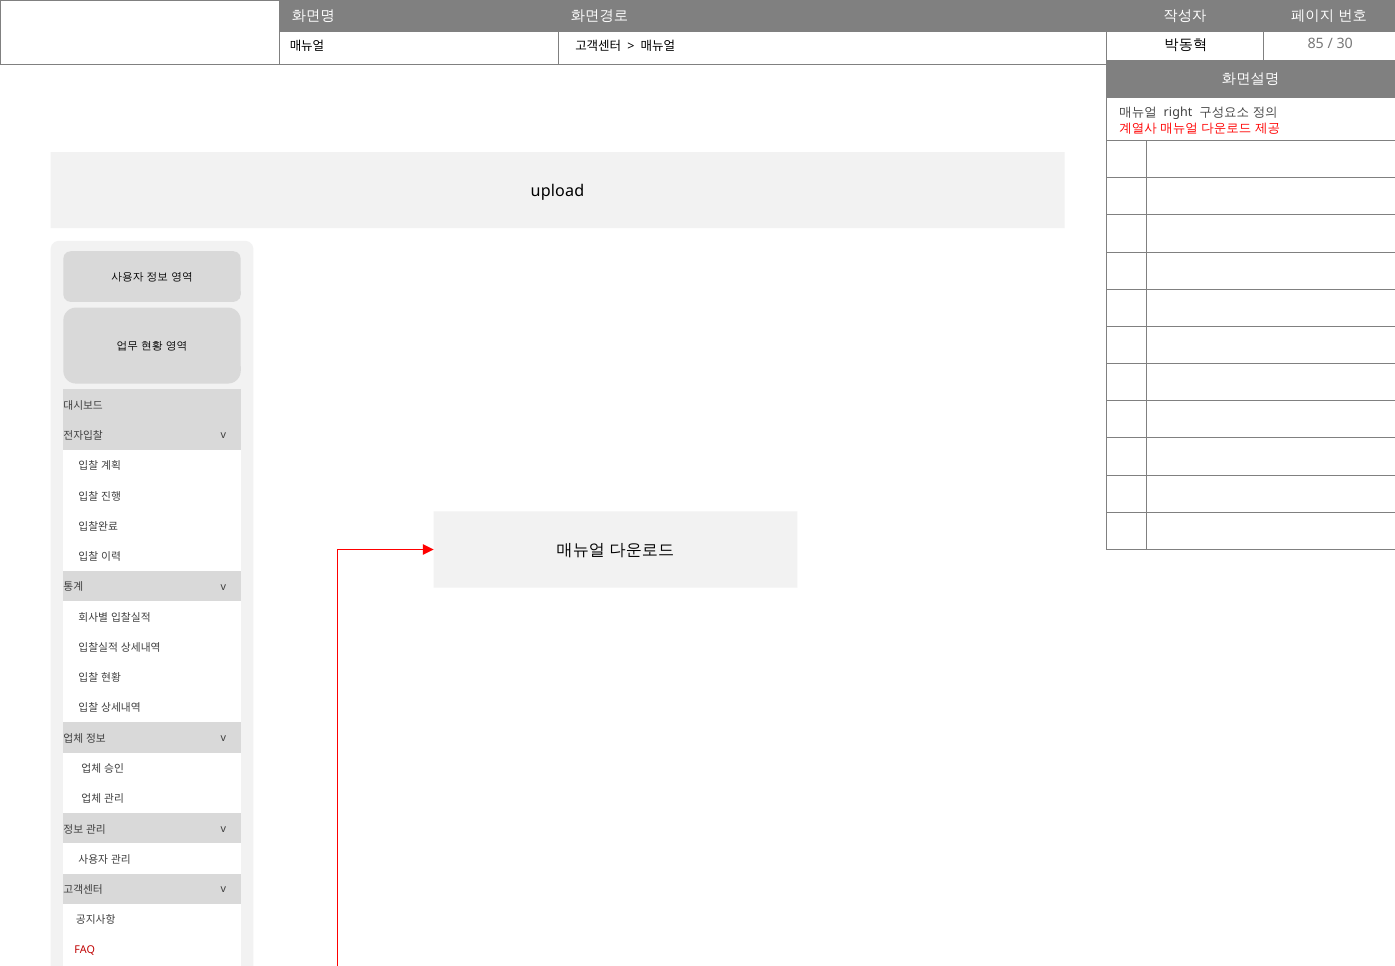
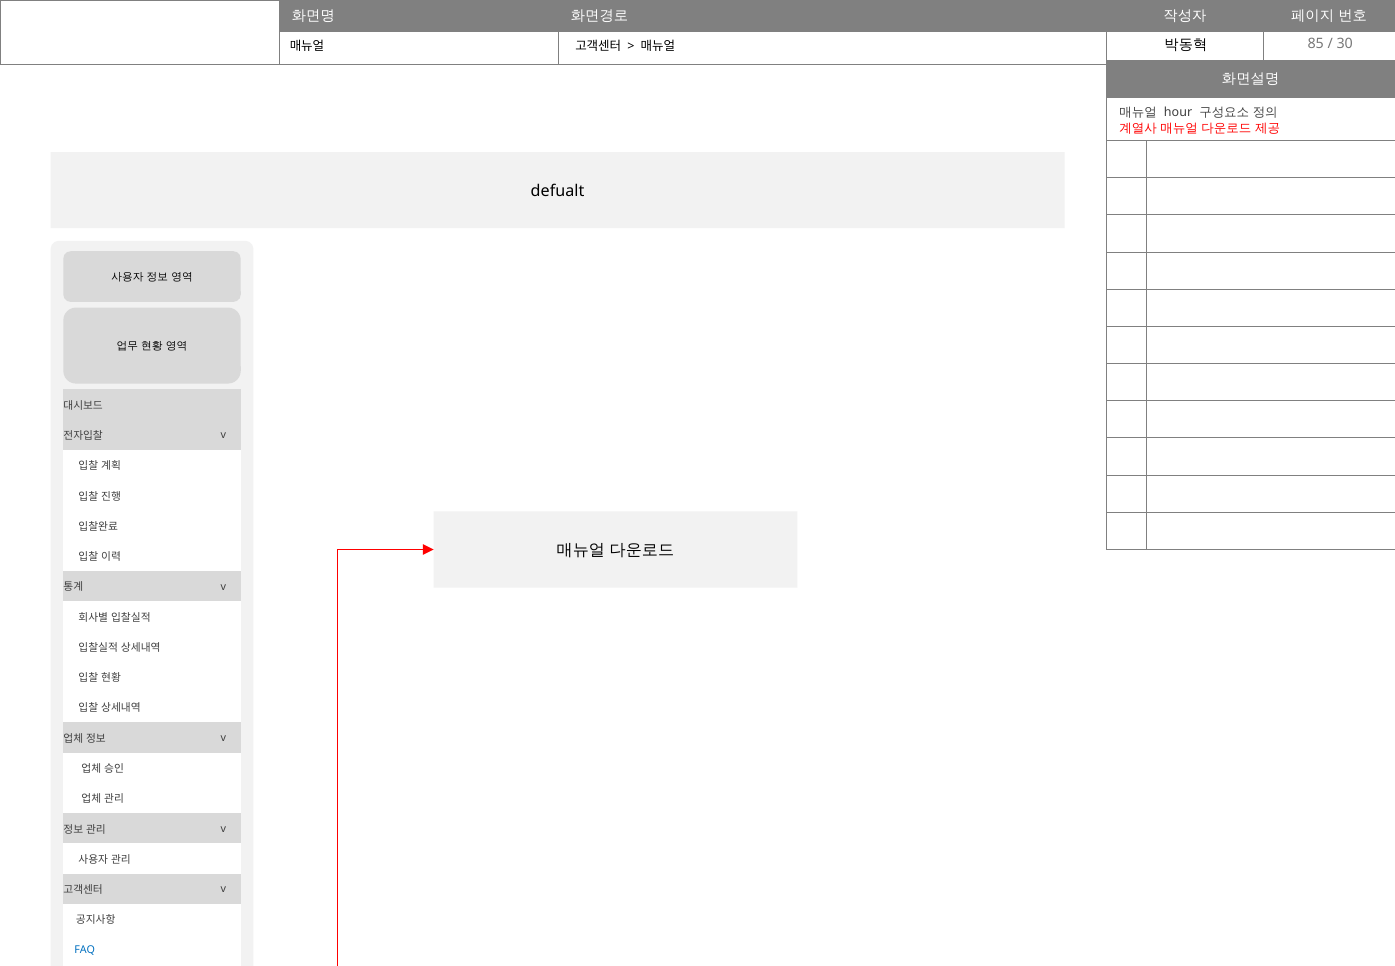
right: right -> hour
upload: upload -> defualt
FAQ colour: red -> blue
